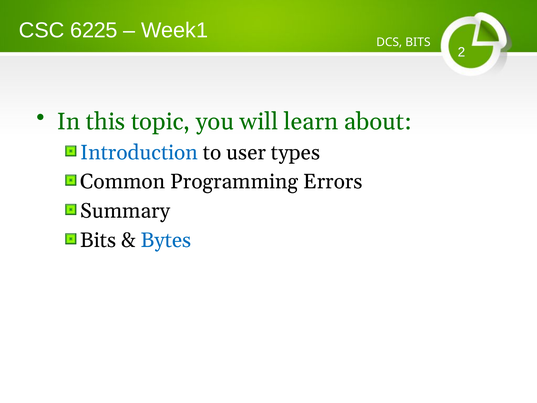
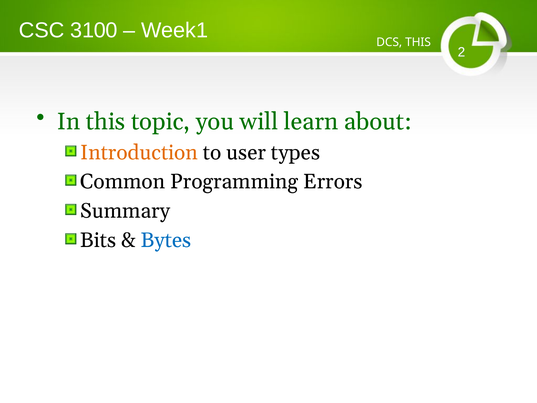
6225: 6225 -> 3100
DCS BITS: BITS -> THIS
Introduction colour: blue -> orange
